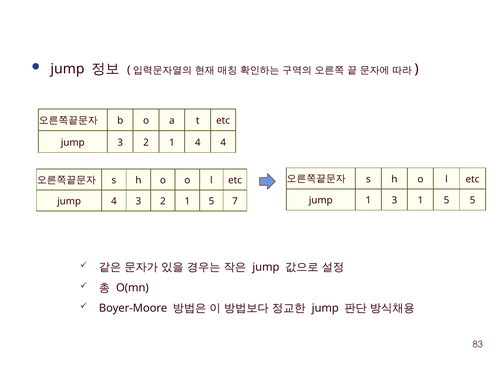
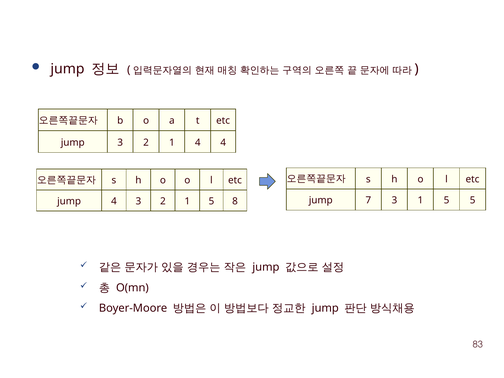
jump 1: 1 -> 7
7: 7 -> 8
